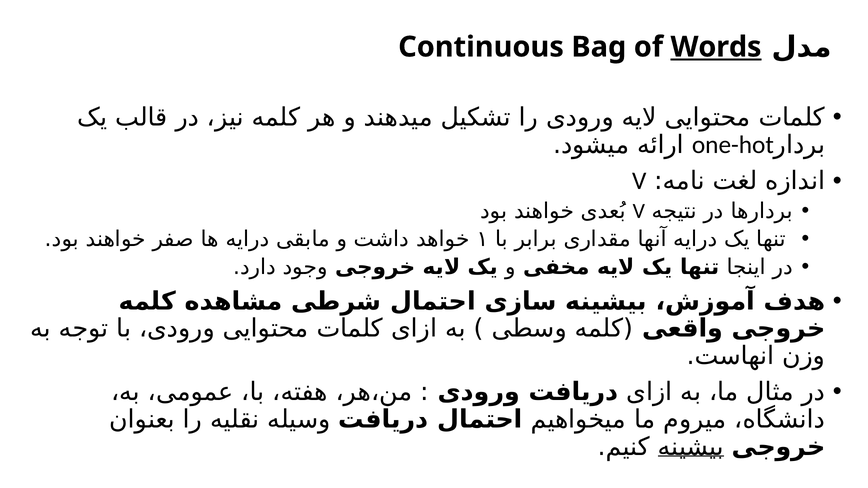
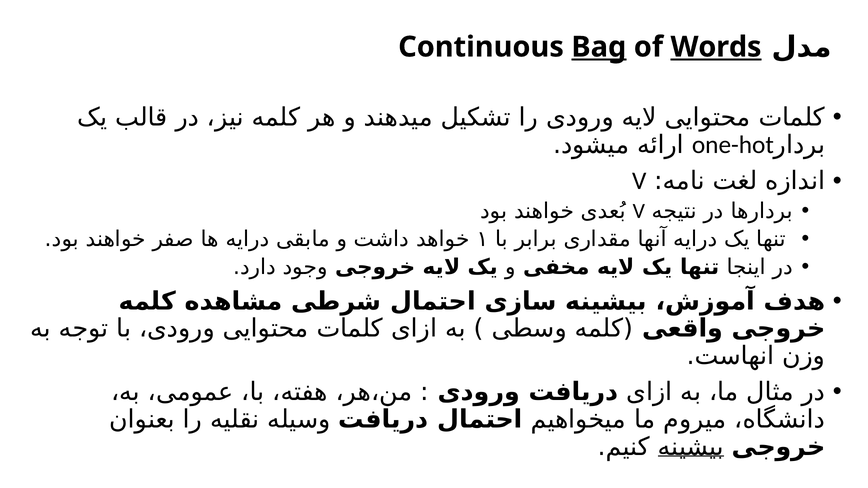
Bag underline: none -> present
